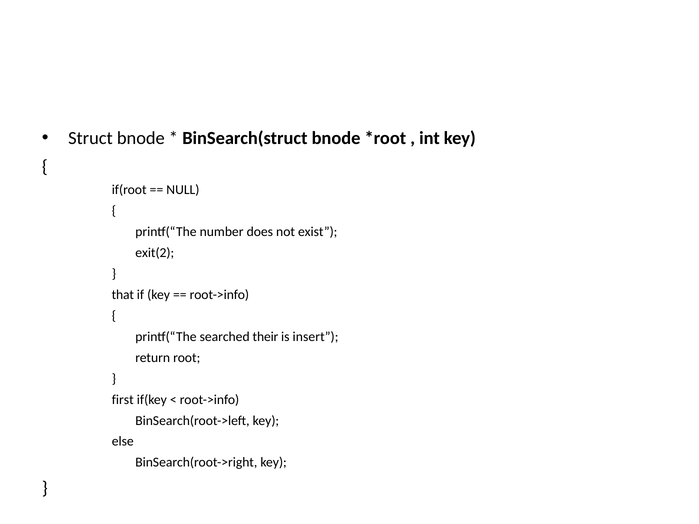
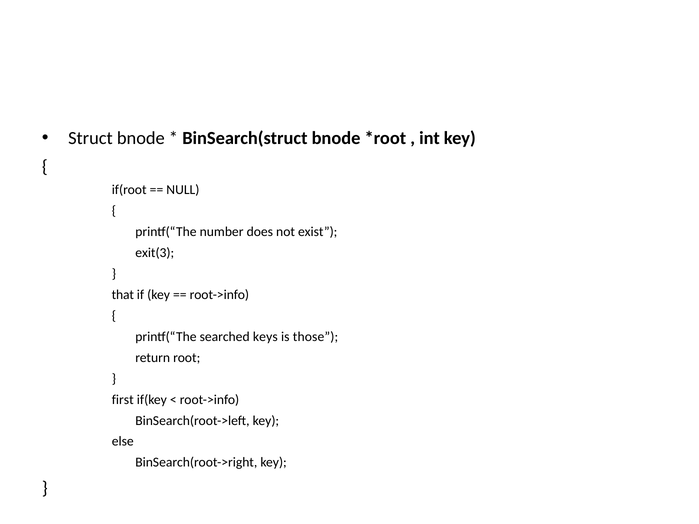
exit(2: exit(2 -> exit(3
their: their -> keys
insert: insert -> those
